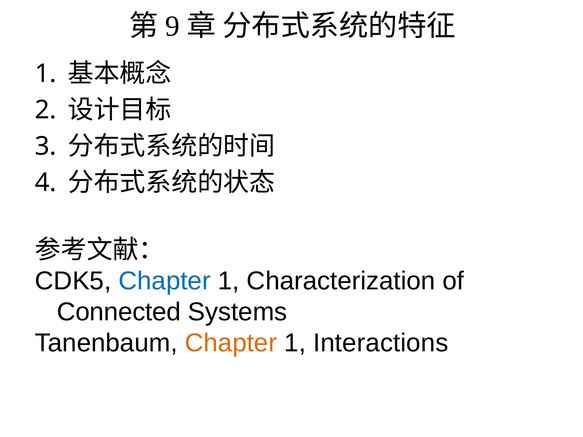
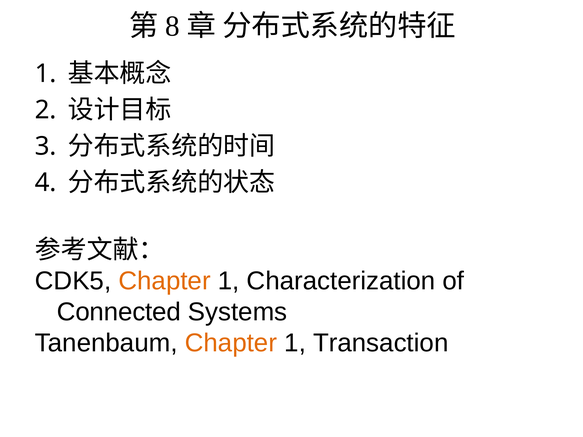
9: 9 -> 8
Chapter at (165, 281) colour: blue -> orange
Interactions: Interactions -> Transaction
